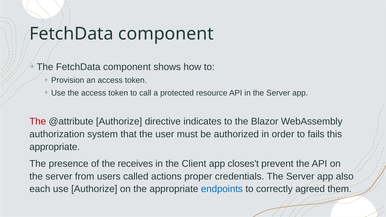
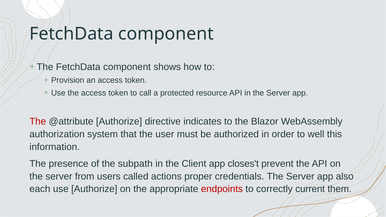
fails: fails -> well
appropriate at (55, 147): appropriate -> information
receives: receives -> subpath
endpoints colour: blue -> red
agreed: agreed -> current
